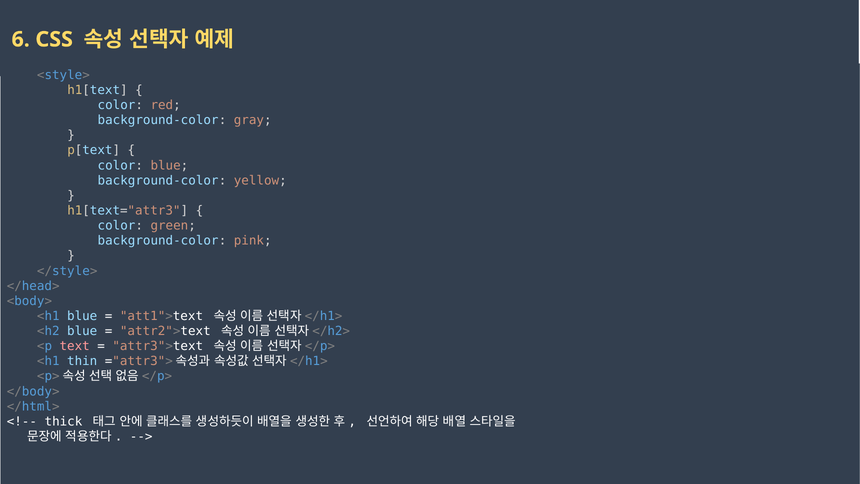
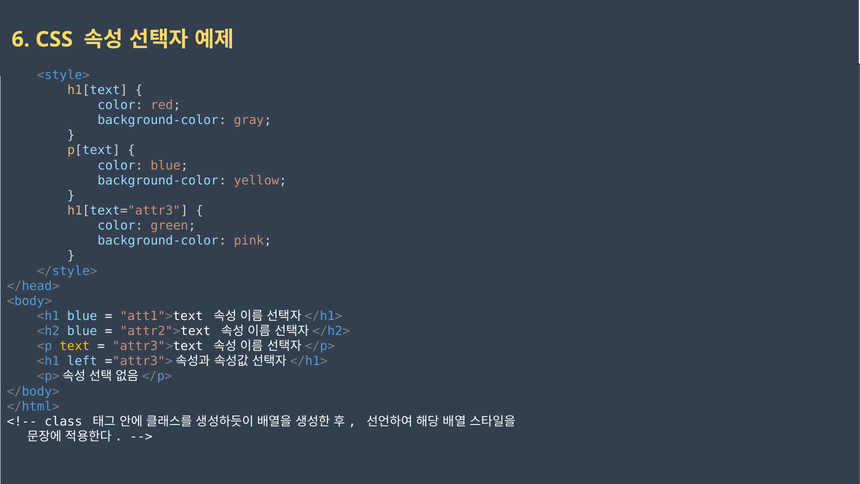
text colour: pink -> yellow
thin: thin -> left
thick: thick -> class
